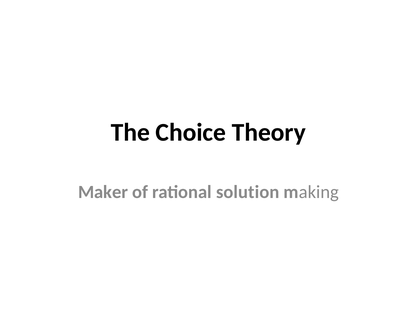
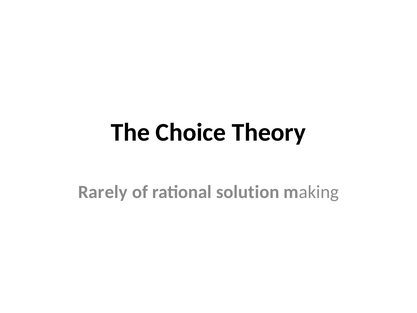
Maker: Maker -> Rarely
